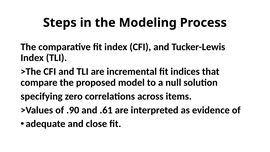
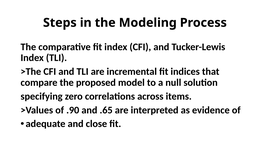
.61: .61 -> .65
